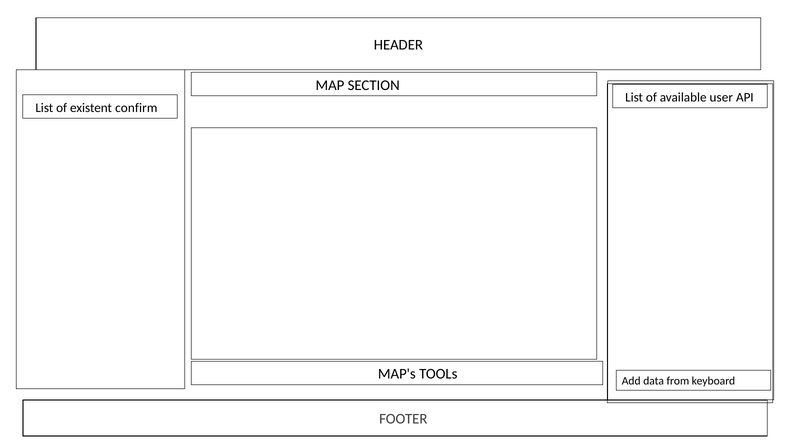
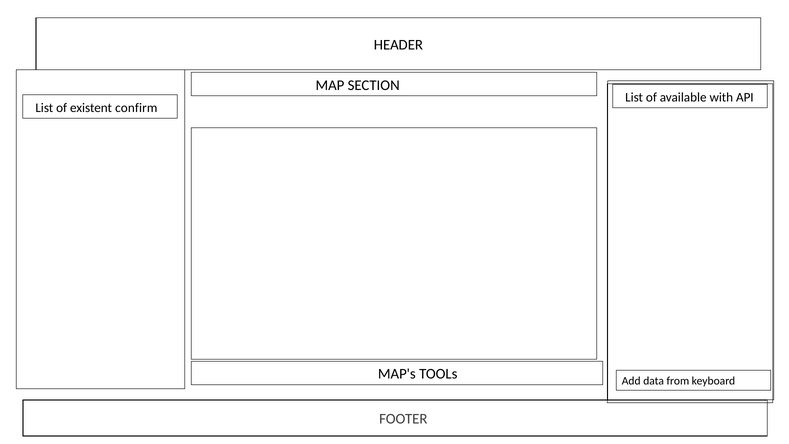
user: user -> with
